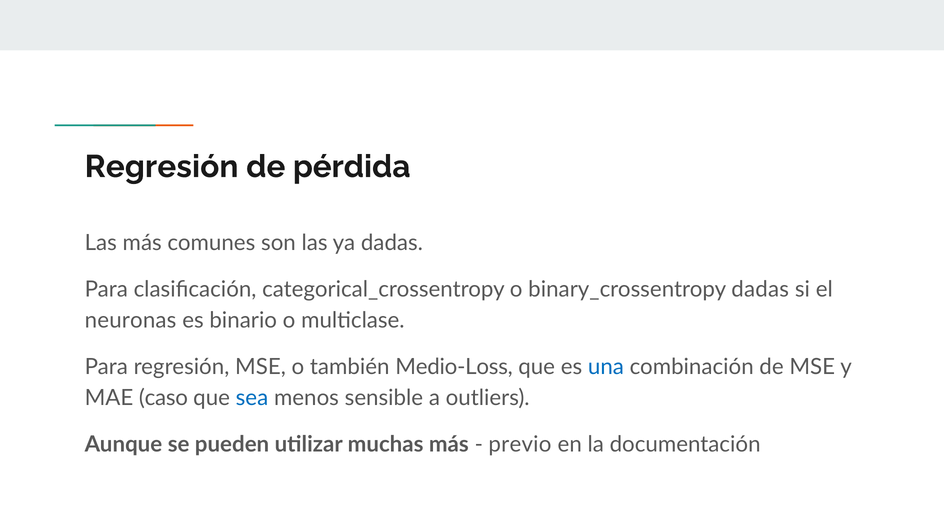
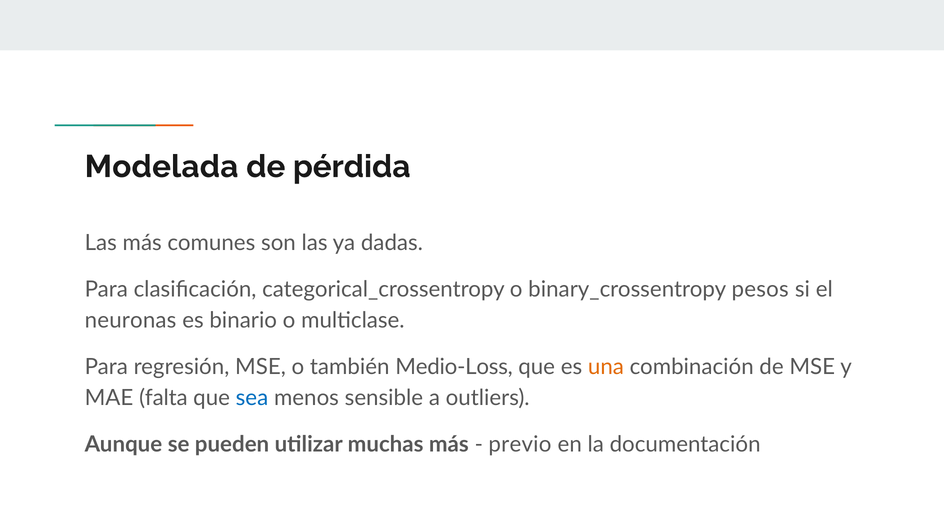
Regresión at (162, 167): Regresión -> Modelada
binary_crossentropy dadas: dadas -> pesos
una colour: blue -> orange
caso: caso -> falta
